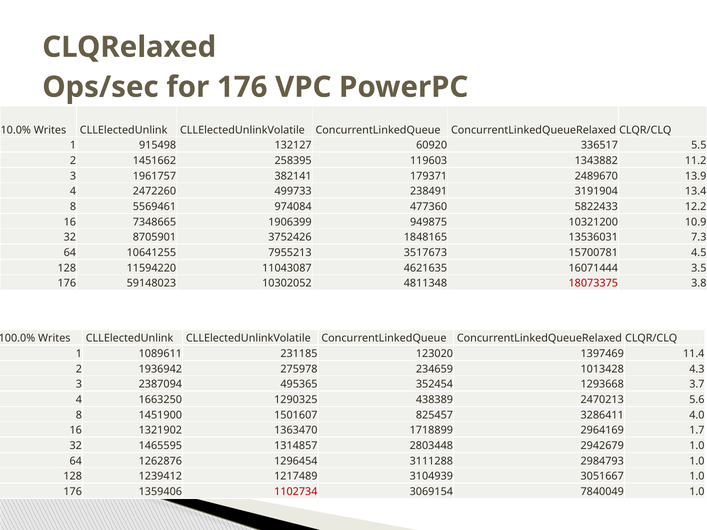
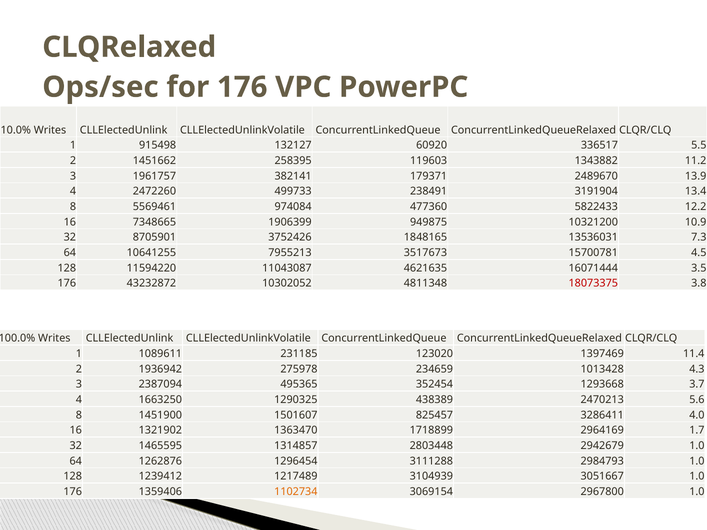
59148023: 59148023 -> 43232872
1102734 colour: red -> orange
7840049: 7840049 -> 2967800
